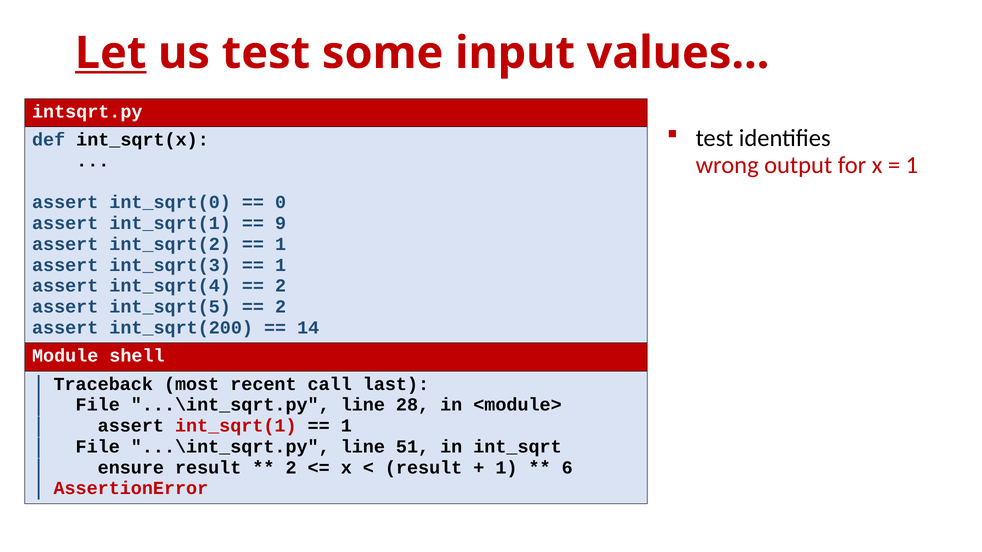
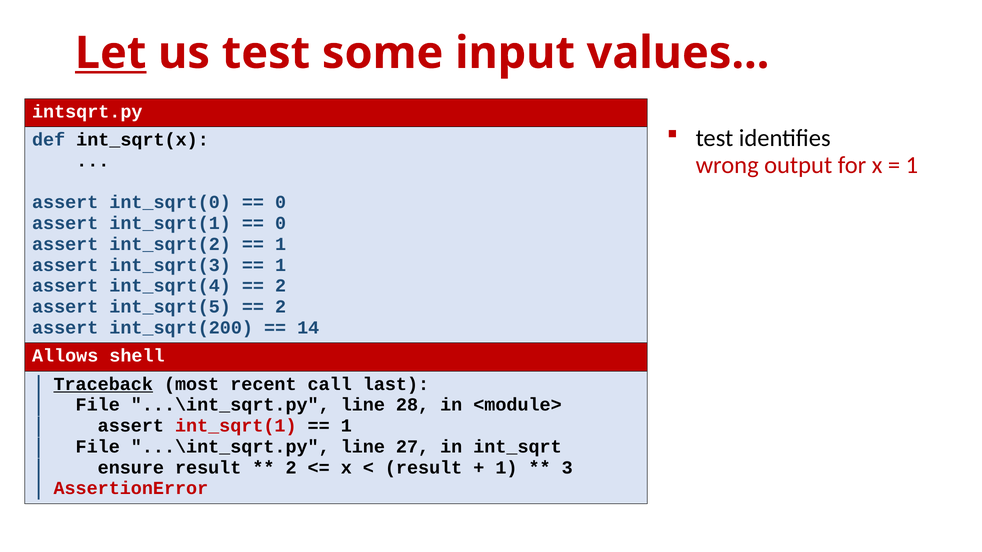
9 at (281, 223): 9 -> 0
Module: Module -> Allows
Traceback underline: none -> present
51: 51 -> 27
6: 6 -> 3
